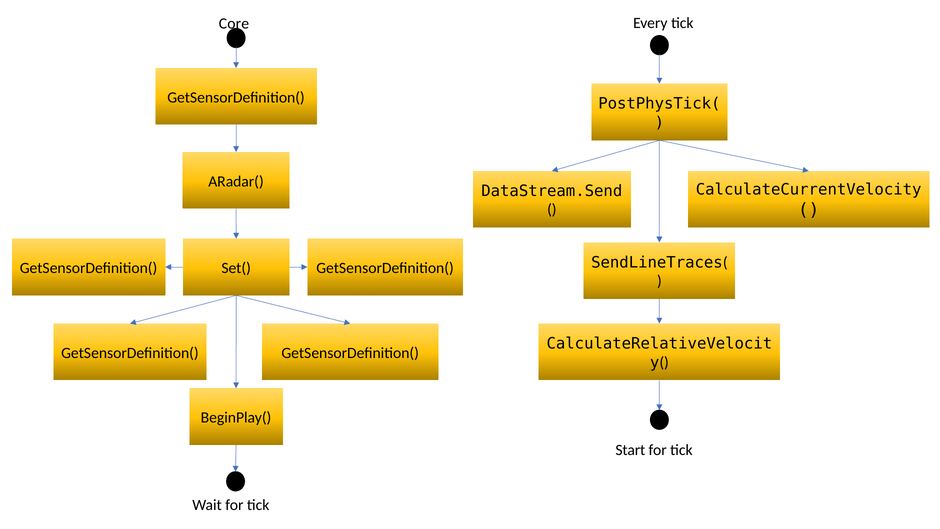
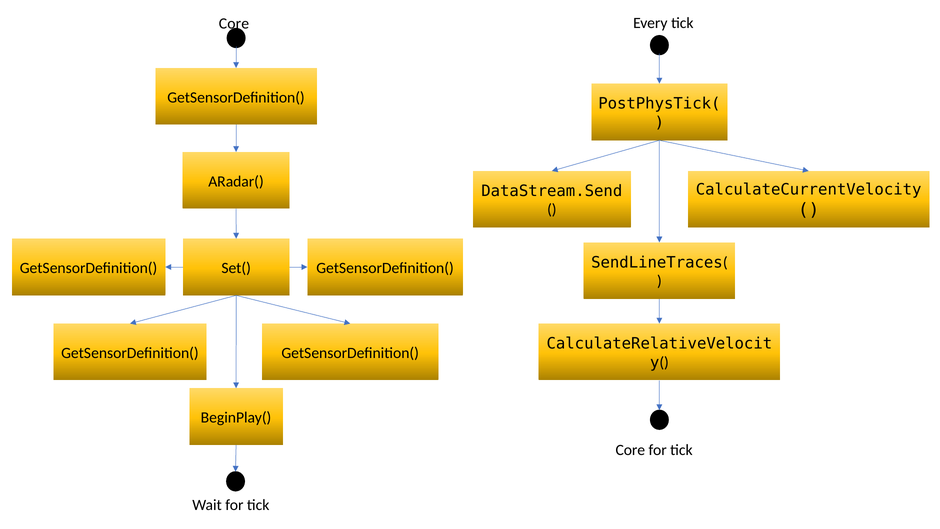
Start at (630, 450): Start -> Core
